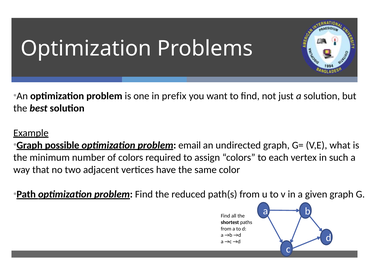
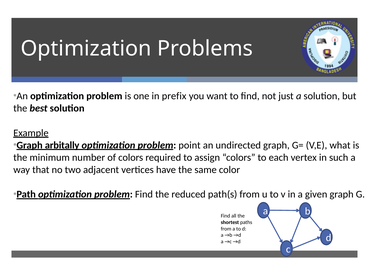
possible: possible -> arbitally
email: email -> point
